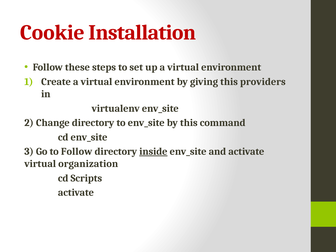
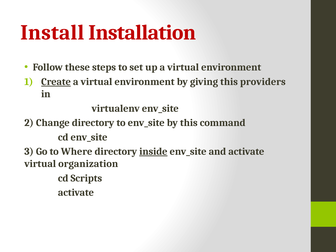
Cookie: Cookie -> Install
Create underline: none -> present
to Follow: Follow -> Where
